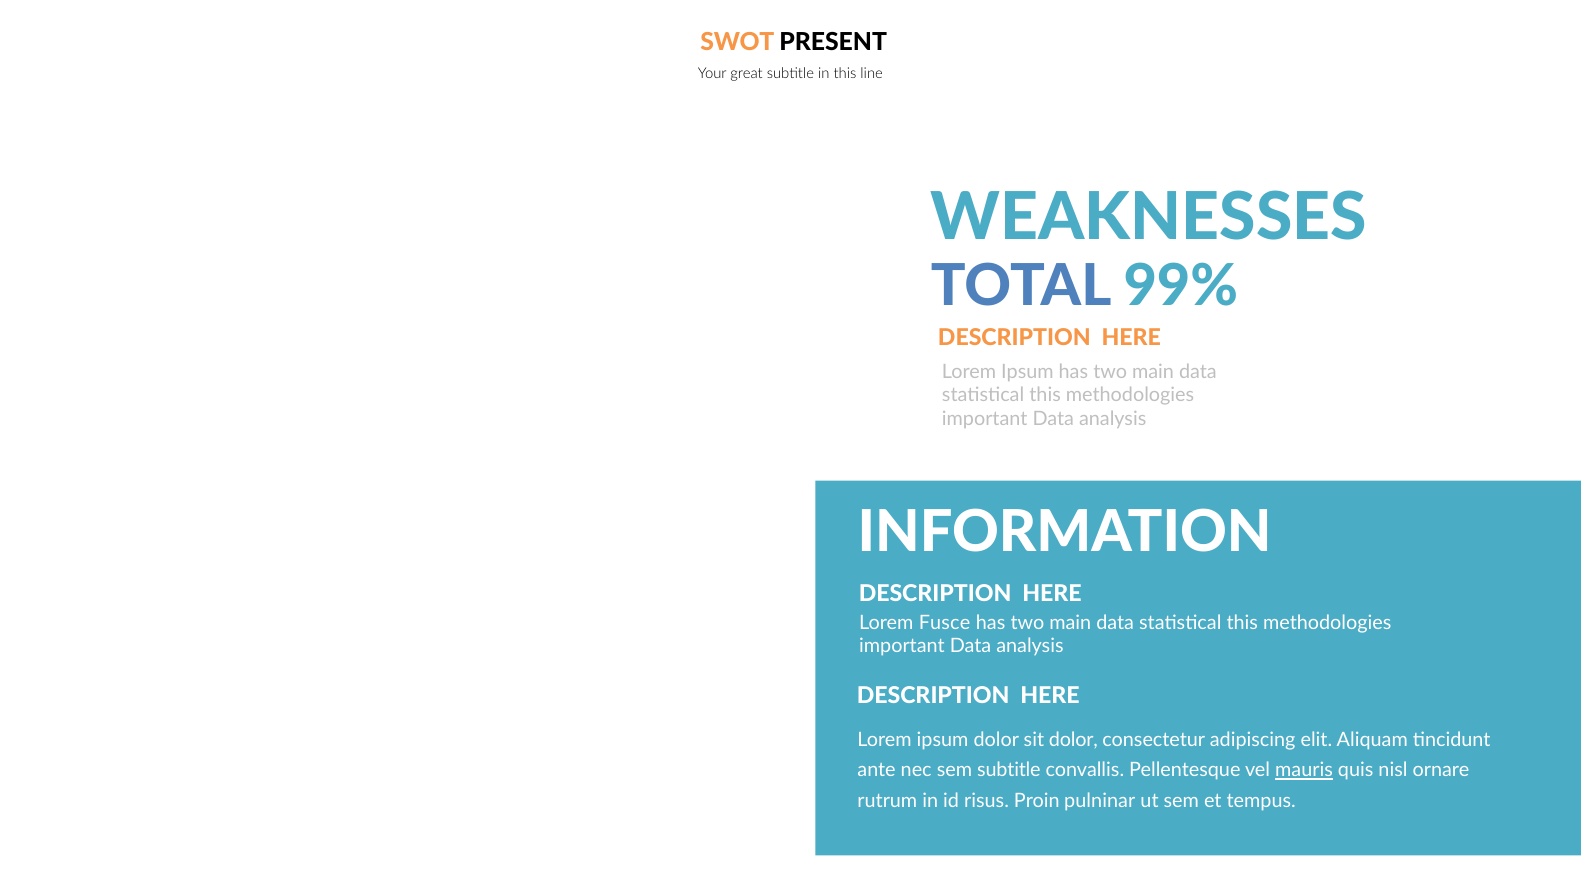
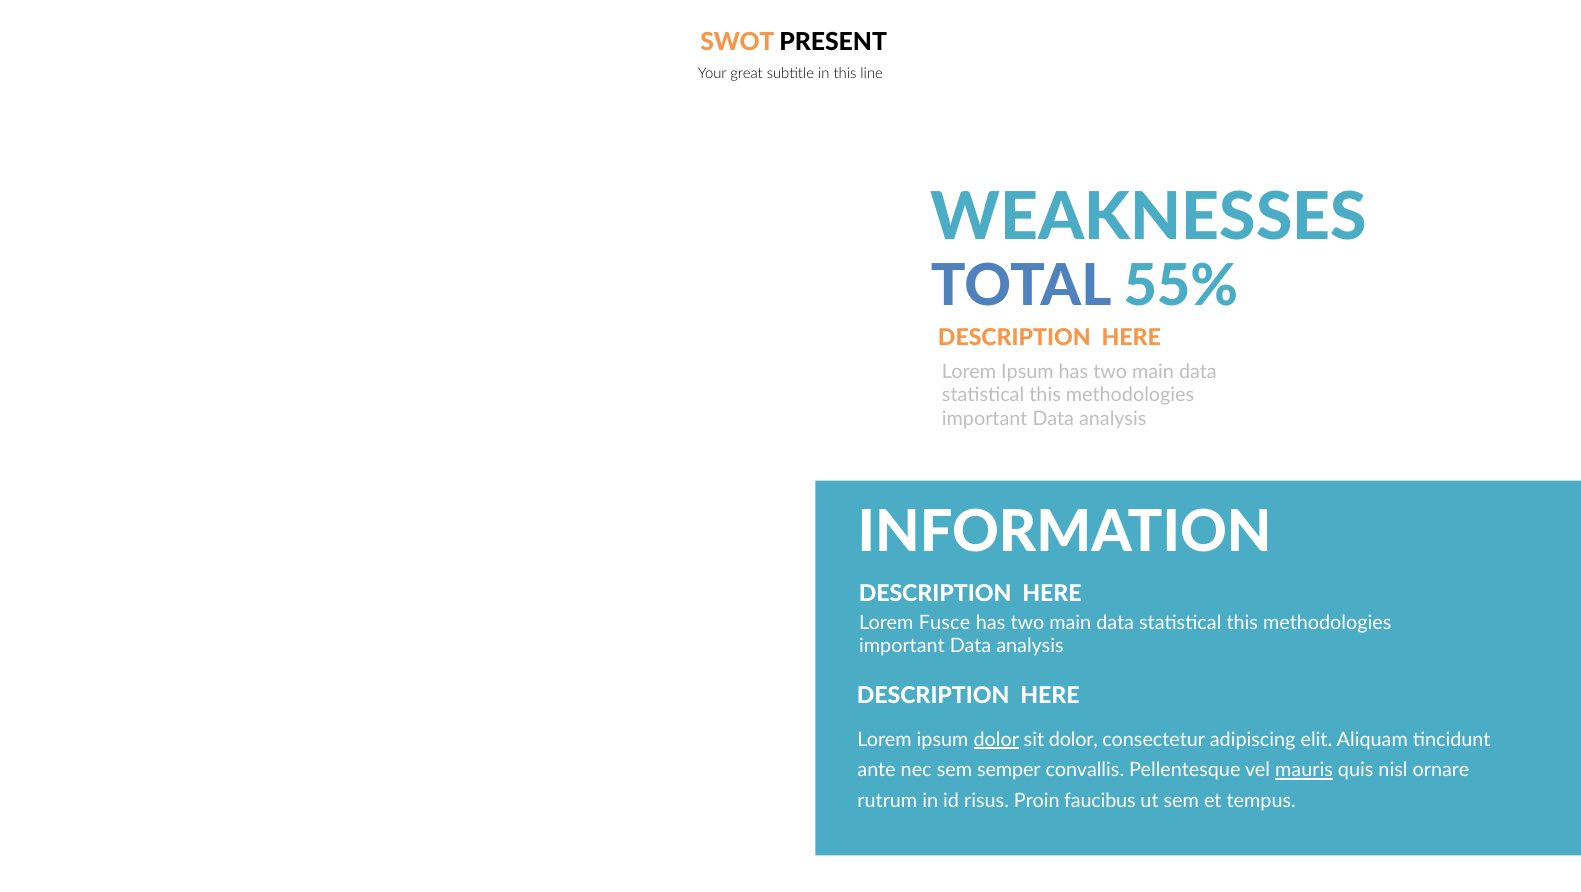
99%: 99% -> 55%
dolor at (996, 739) underline: none -> present
sem subtitle: subtitle -> semper
pulninar: pulninar -> faucibus
